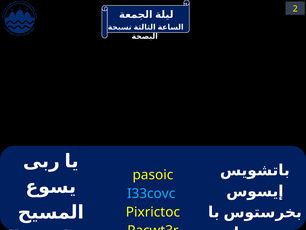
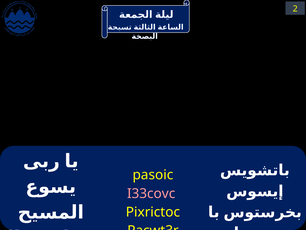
I33covc colour: light blue -> pink
